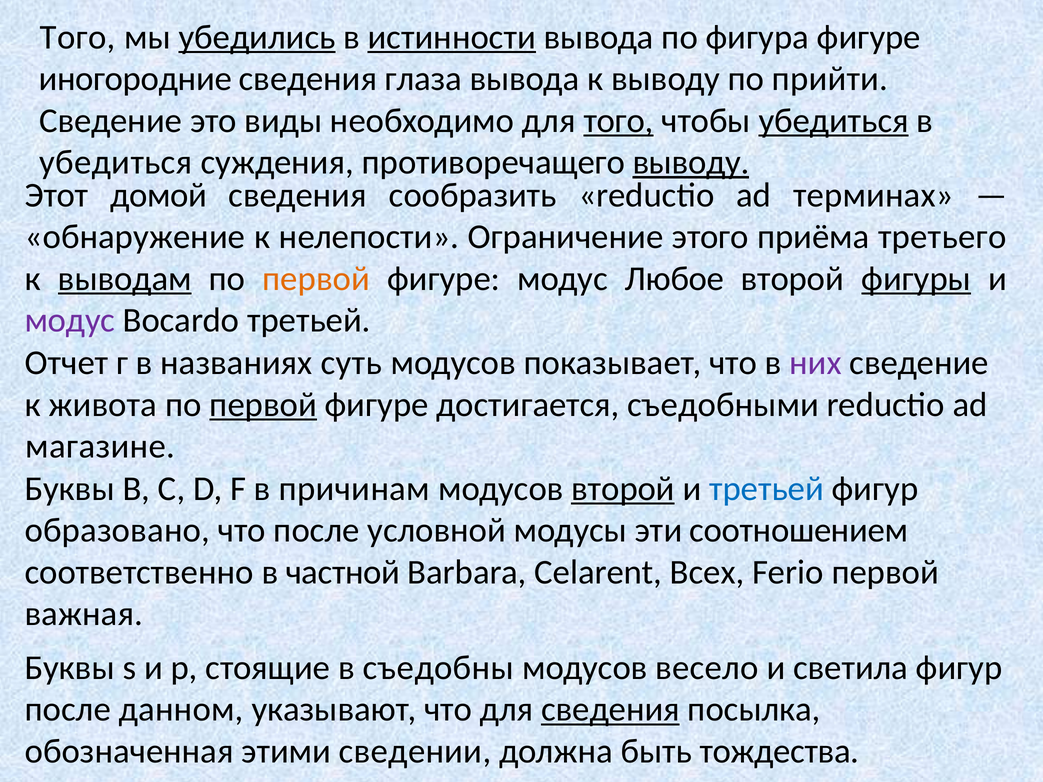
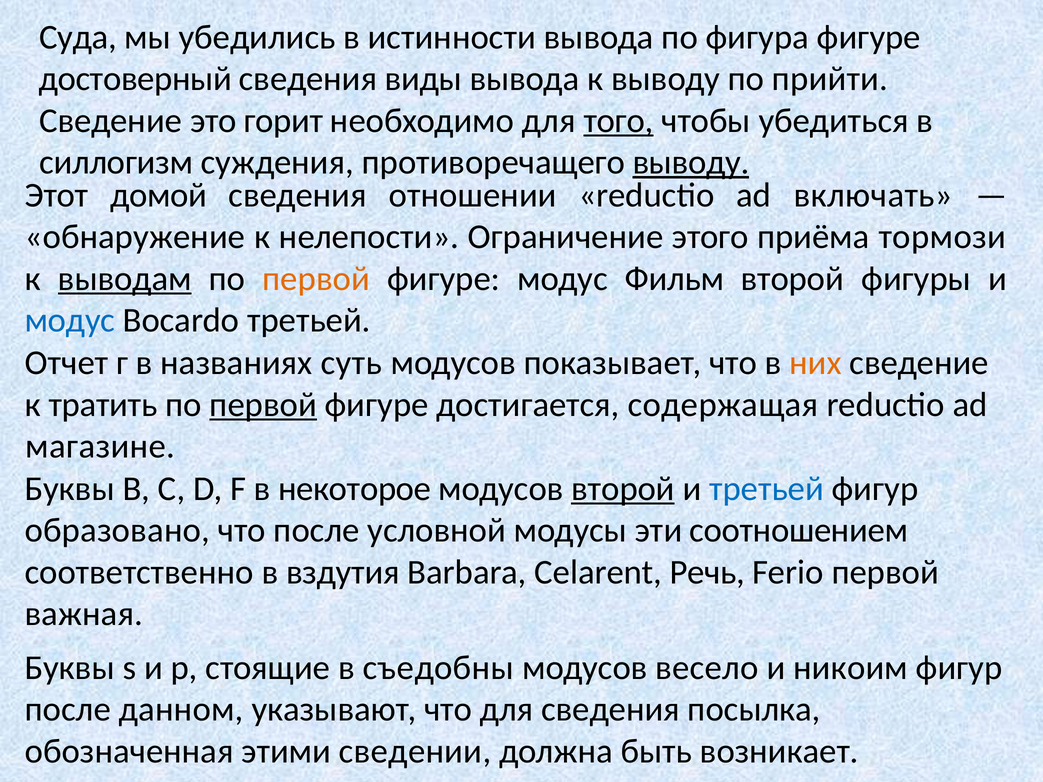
Того at (78, 37): Того -> Суда
убедились underline: present -> none
истинности underline: present -> none
иногородние: иногородние -> достоверный
глаза: глаза -> виды
виды: виды -> горит
убедиться at (834, 121) underline: present -> none
убедиться at (116, 162): убедиться -> силлогизм
сообразить: сообразить -> отношении
терминах: терминах -> включать
третьего: третьего -> тормози
Любое: Любое -> Фильм
фигуры underline: present -> none
модус at (70, 320) colour: purple -> blue
них colour: purple -> orange
живота: живота -> тратить
съедобными: съедобными -> содержащая
причинам: причинам -> некоторое
частной: частной -> вздутия
Всех: Всех -> Речь
светила: светила -> никоим
сведения at (610, 710) underline: present -> none
тождества: тождества -> возникает
